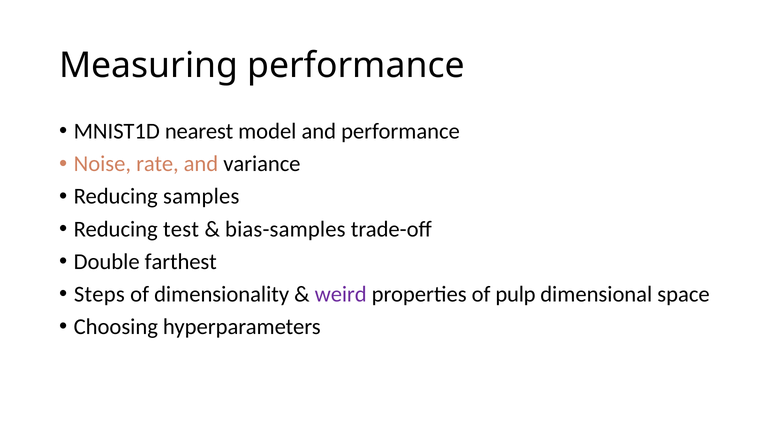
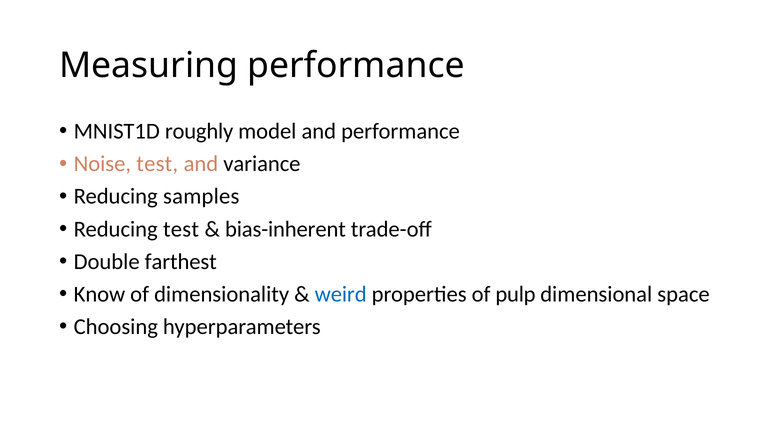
nearest: nearest -> roughly
Noise rate: rate -> test
bias-samples: bias-samples -> bias-inherent
Steps: Steps -> Know
weird colour: purple -> blue
